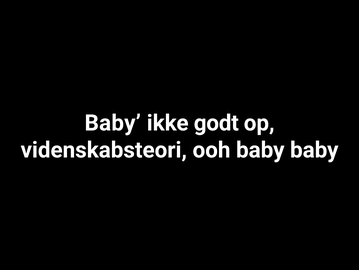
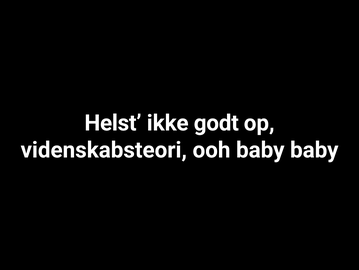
Baby at (113, 123): Baby -> Helst
